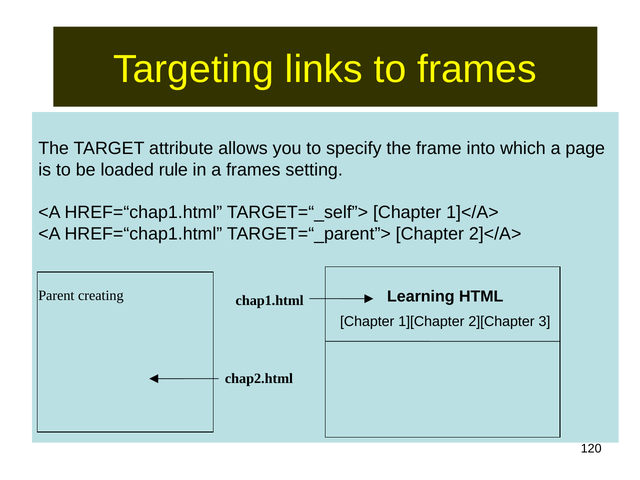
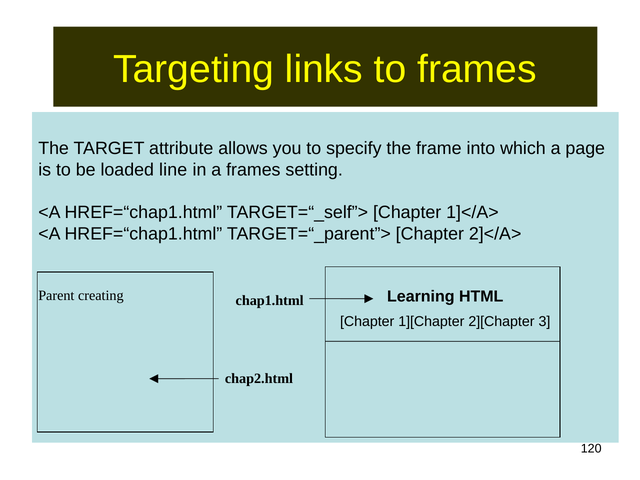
rule: rule -> line
